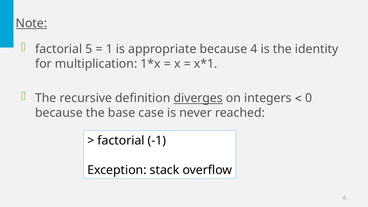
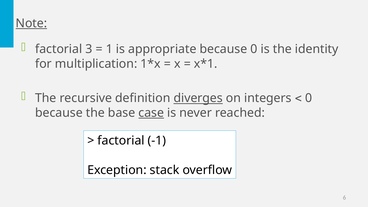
5: 5 -> 3
because 4: 4 -> 0
case underline: none -> present
